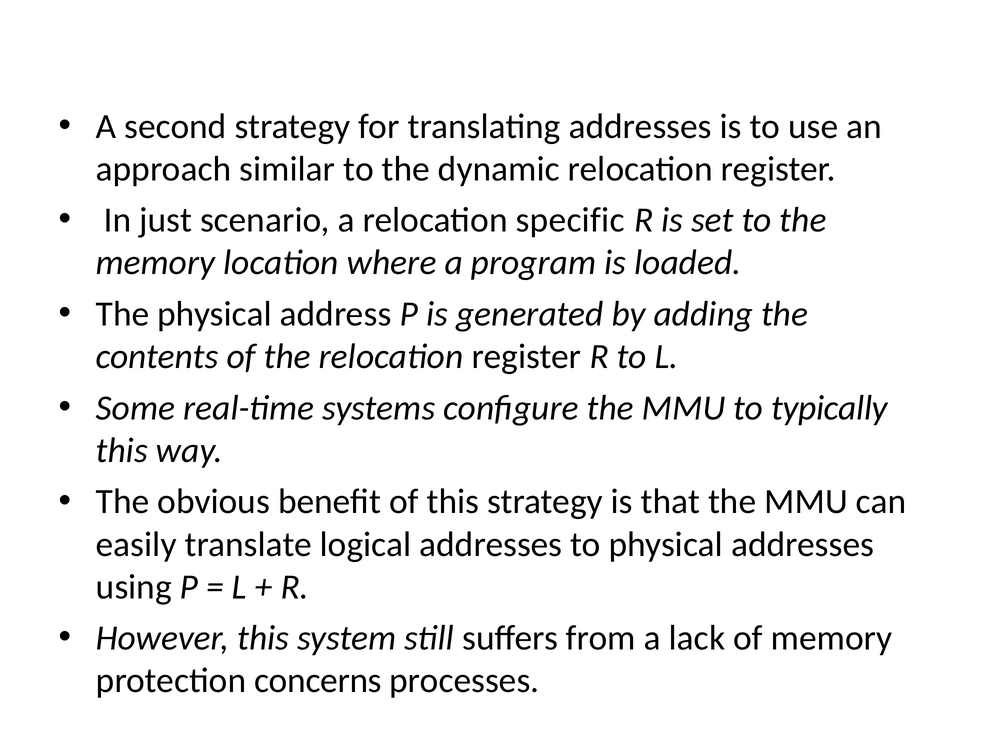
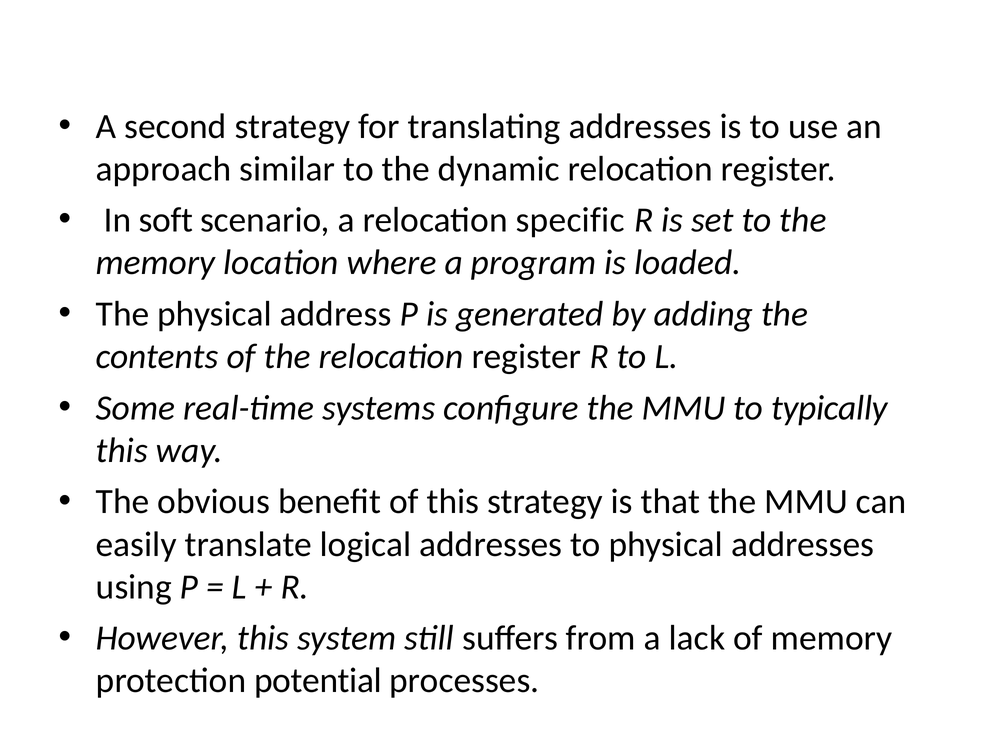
just: just -> soft
concerns: concerns -> potential
